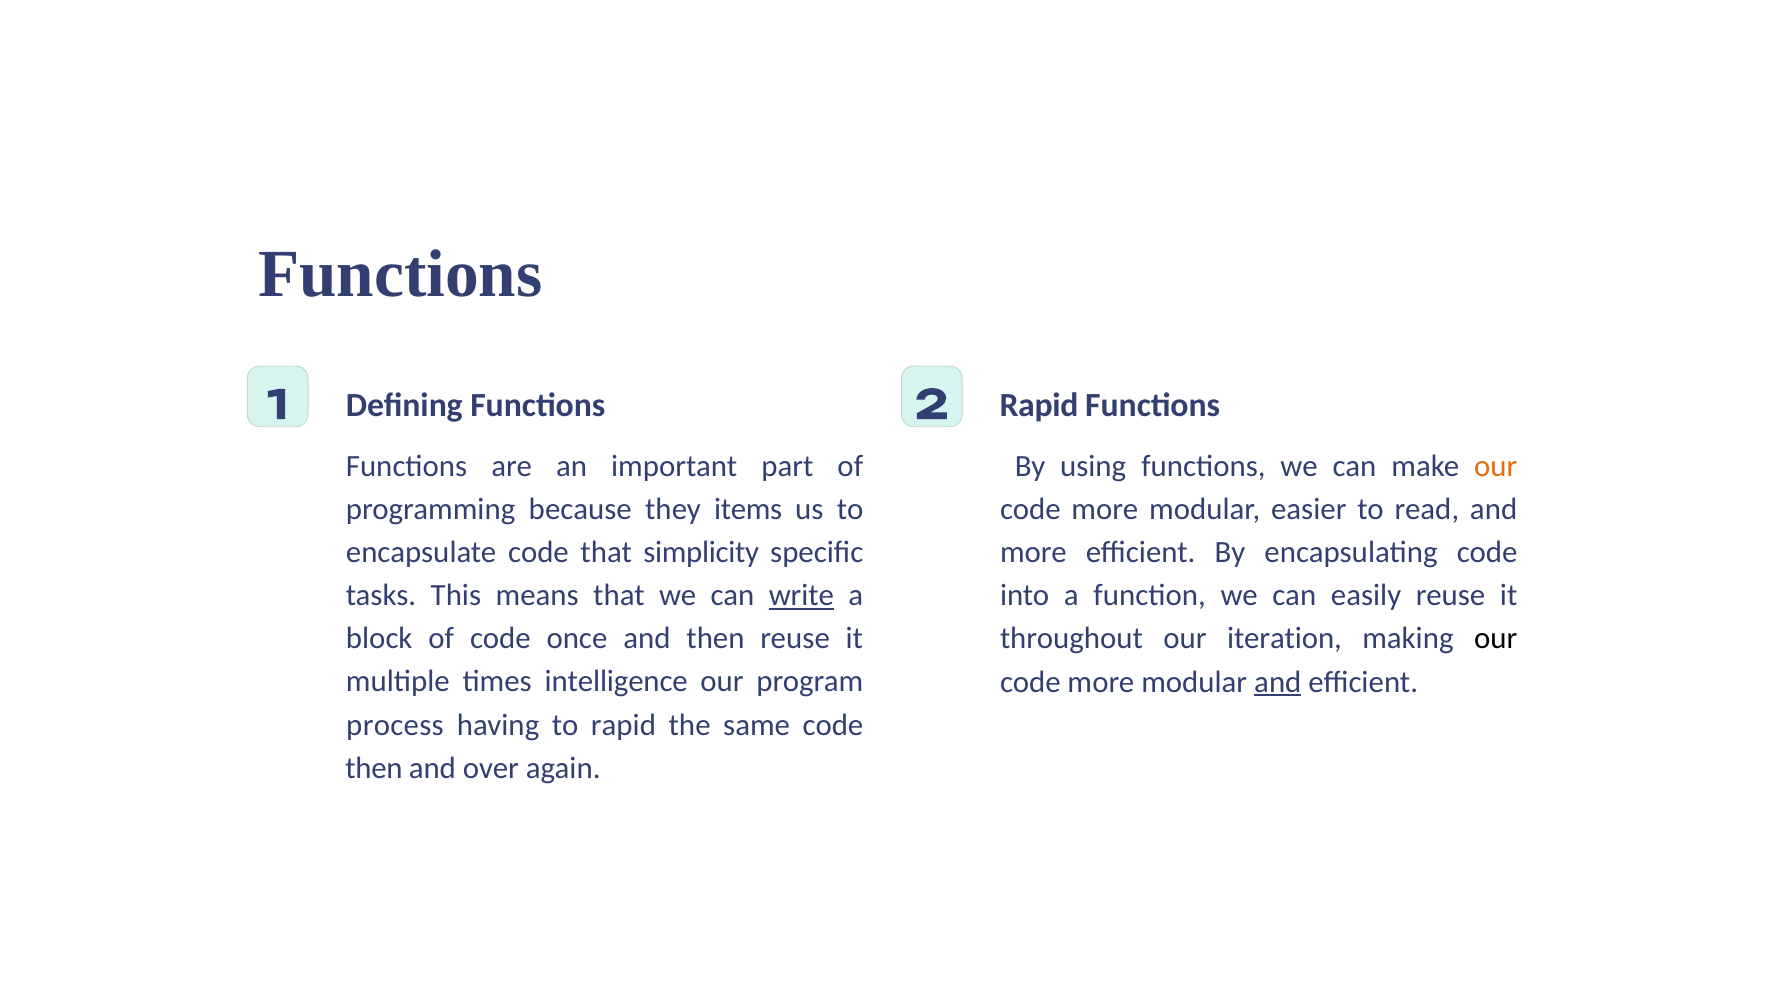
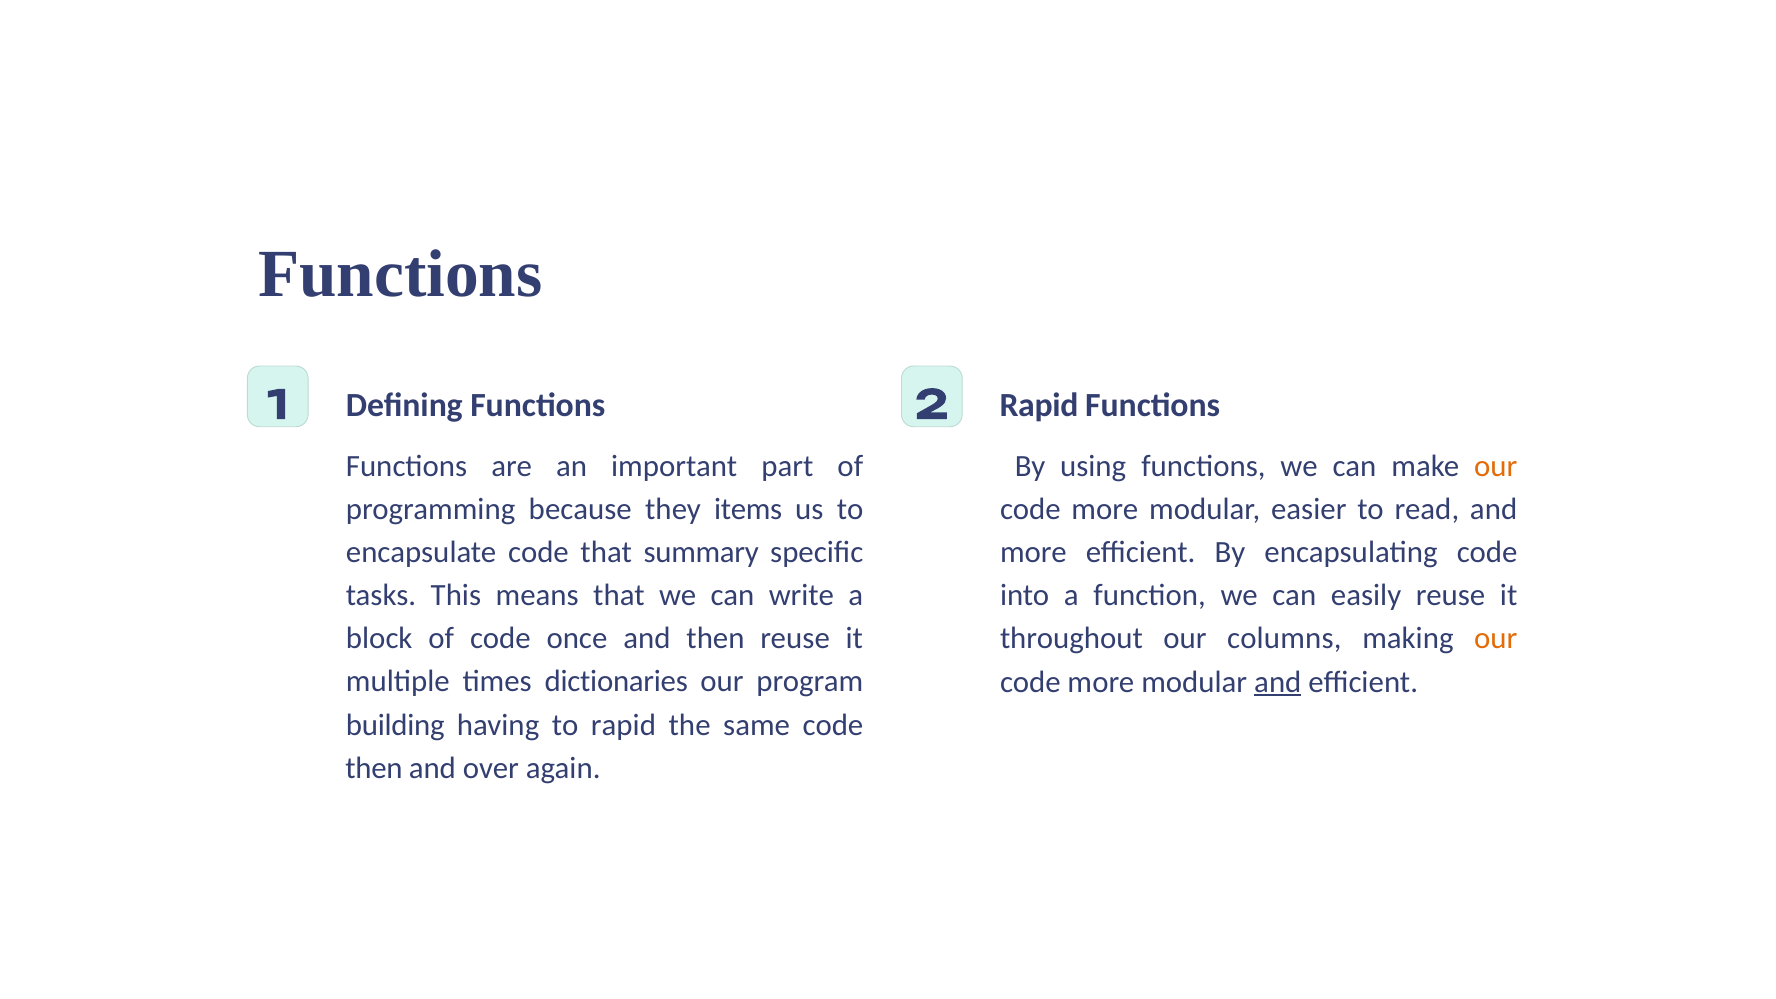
simplicity: simplicity -> summary
write underline: present -> none
iteration: iteration -> columns
our at (1496, 639) colour: black -> orange
intelligence: intelligence -> dictionaries
process: process -> building
